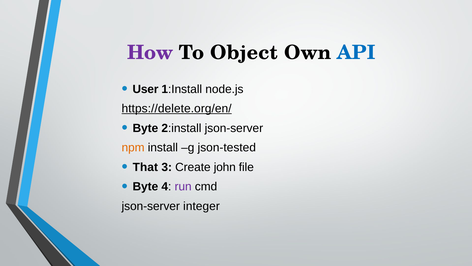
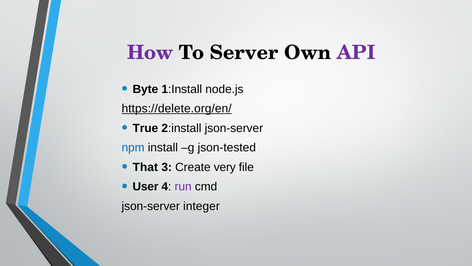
Object: Object -> Server
API colour: blue -> purple
User: User -> Byte
Byte at (145, 128): Byte -> True
npm colour: orange -> blue
john: john -> very
Byte at (145, 186): Byte -> User
